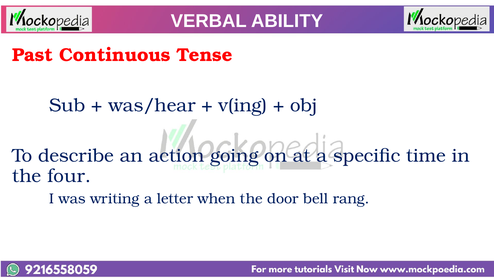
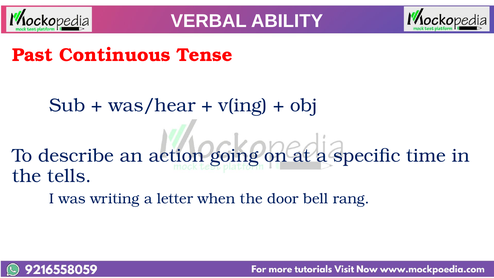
four: four -> tells
